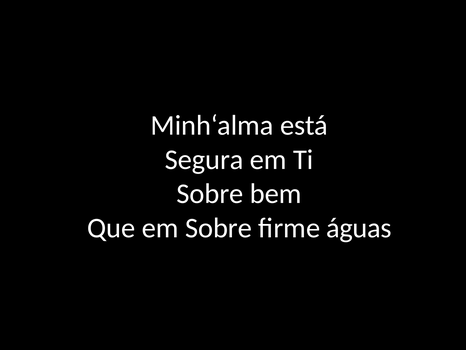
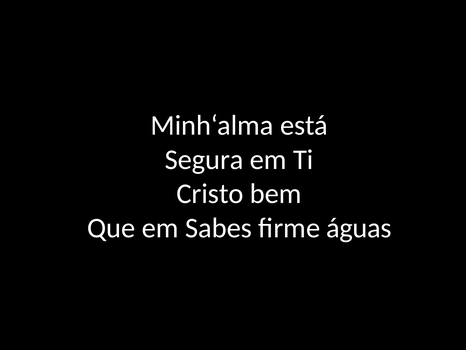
Sobre at (210, 194): Sobre -> Cristo
em Sobre: Sobre -> Sabes
